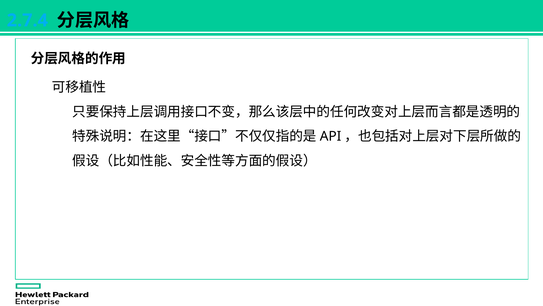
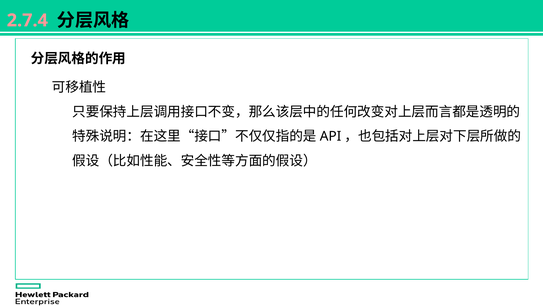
2.7.4 colour: light blue -> pink
